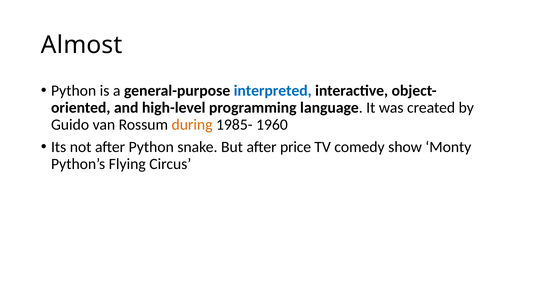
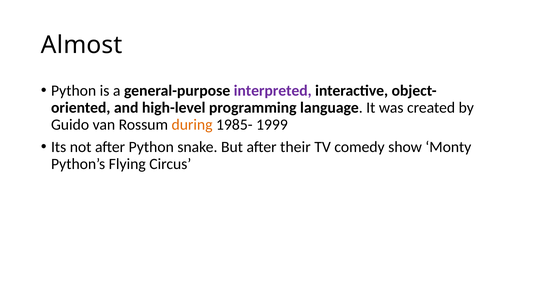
interpreted colour: blue -> purple
1960: 1960 -> 1999
price: price -> their
